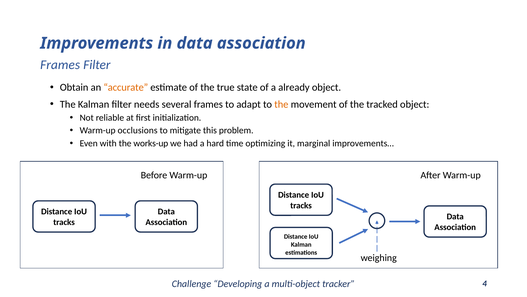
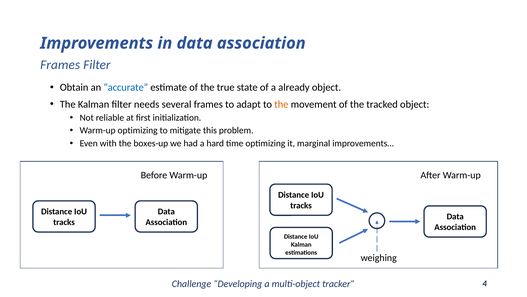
accurate colour: orange -> blue
Warm-up occlusions: occlusions -> optimizing
works-up: works-up -> boxes-up
